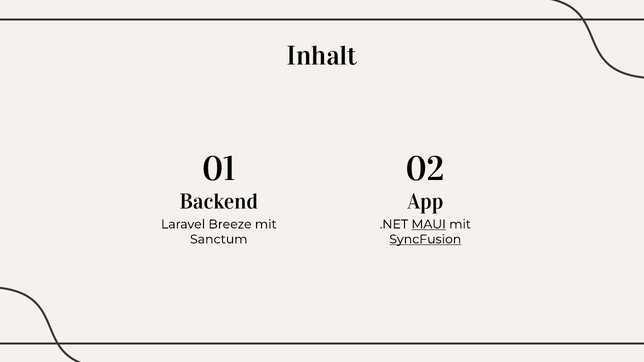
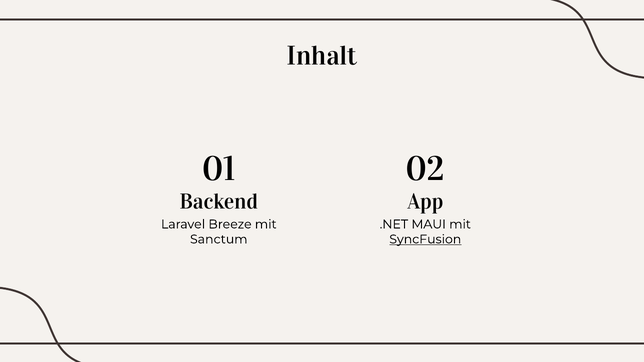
MAUI underline: present -> none
